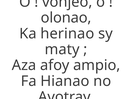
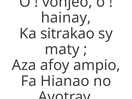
olonao: olonao -> hainay
herinao: herinao -> sitrakao
